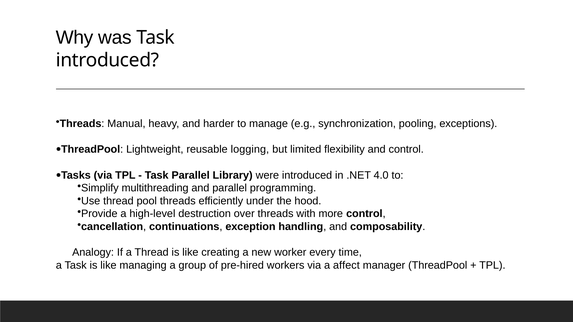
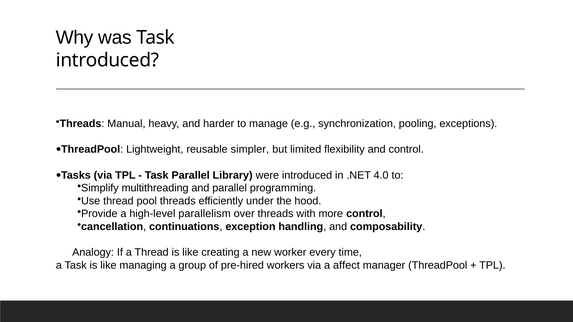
logging: logging -> simpler
destruction: destruction -> parallelism
